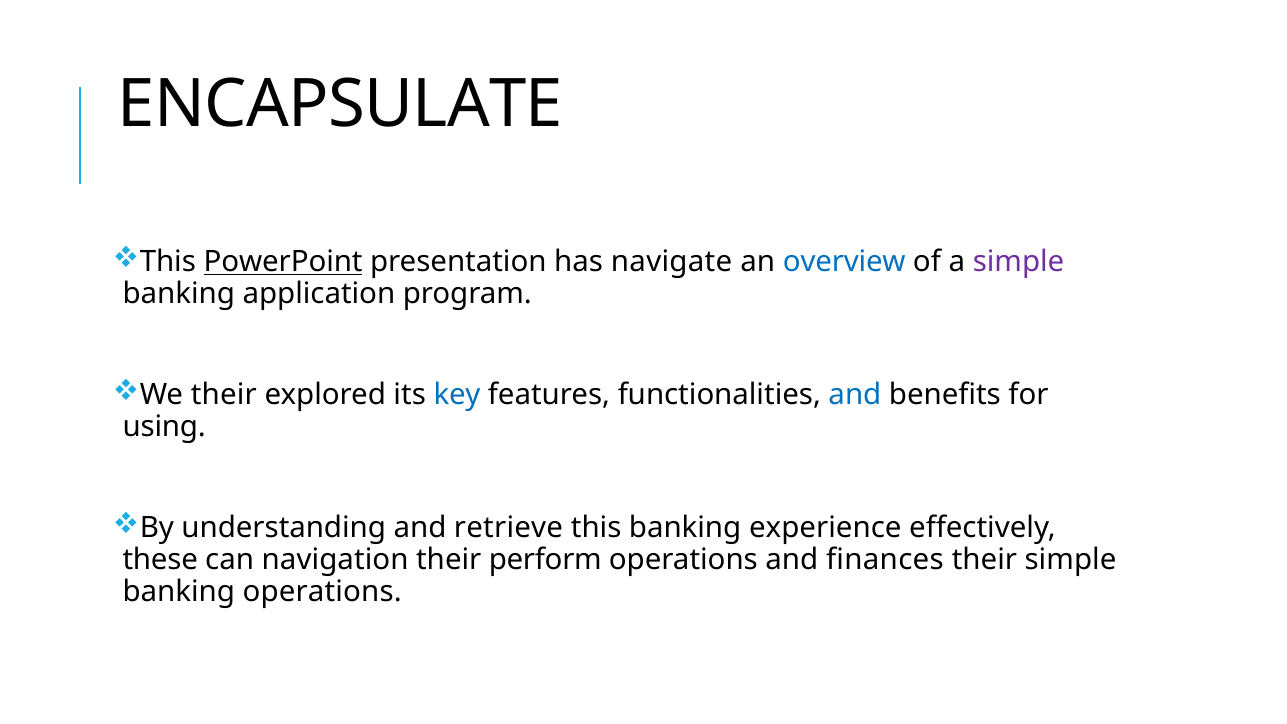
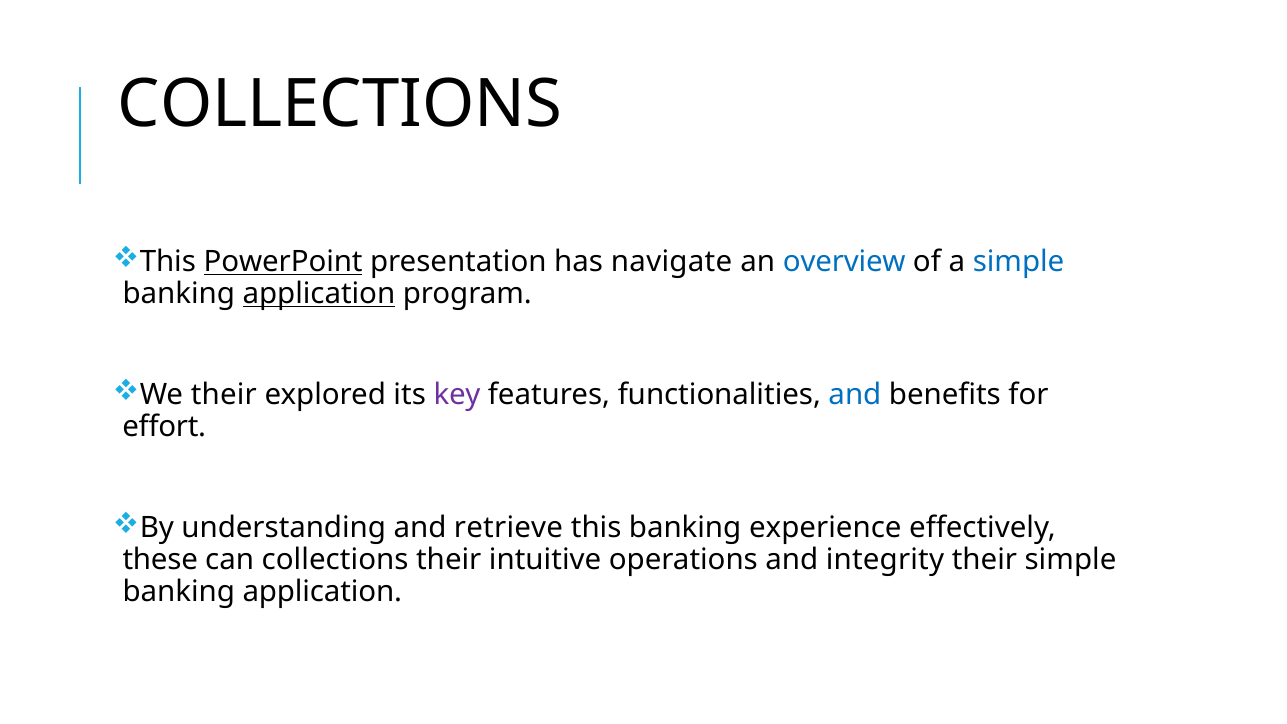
ENCAPSULATE at (340, 104): ENCAPSULATE -> COLLECTIONS
simple at (1019, 262) colour: purple -> blue
application at (319, 294) underline: none -> present
key colour: blue -> purple
using: using -> effort
can navigation: navigation -> collections
perform: perform -> intuitive
finances: finances -> integrity
operations at (322, 592): operations -> application
